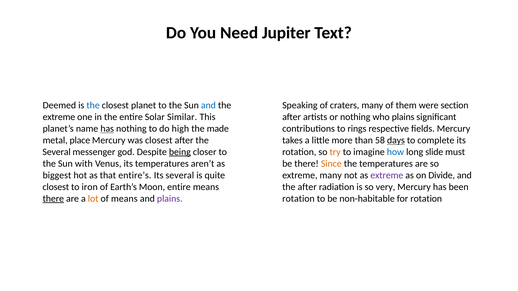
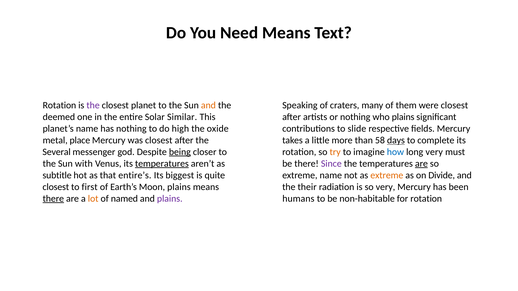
Need Jupiter: Jupiter -> Means
Deemed at (59, 106): Deemed -> Rotation
the at (93, 106) colour: blue -> purple
and at (208, 106) colour: blue -> orange
were section: section -> closest
extreme at (59, 117): extreme -> deemed
has at (107, 129) underline: present -> none
made: made -> oxide
rings: rings -> slide
long slide: slide -> very
temperatures at (162, 164) underline: none -> present
Since colour: orange -> purple
are at (421, 164) underline: none -> present
biggest: biggest -> subtitle
Its several: several -> biggest
extreme many: many -> name
extreme at (387, 176) colour: purple -> orange
iron: iron -> first
Moon entire: entire -> plains
the after: after -> their
of means: means -> named
rotation at (298, 199): rotation -> humans
